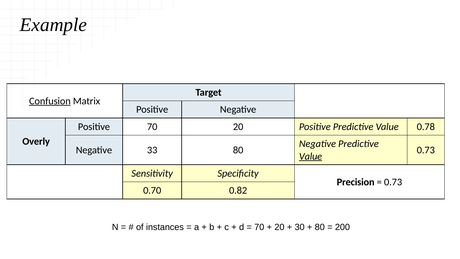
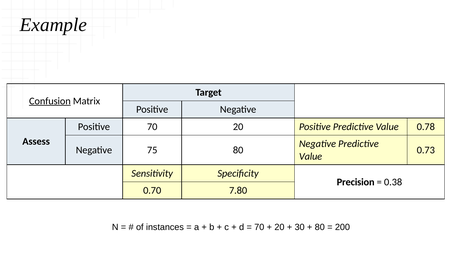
Overly: Overly -> Assess
33: 33 -> 75
Value at (311, 156) underline: present -> none
0.73 at (393, 182): 0.73 -> 0.38
0.82: 0.82 -> 7.80
